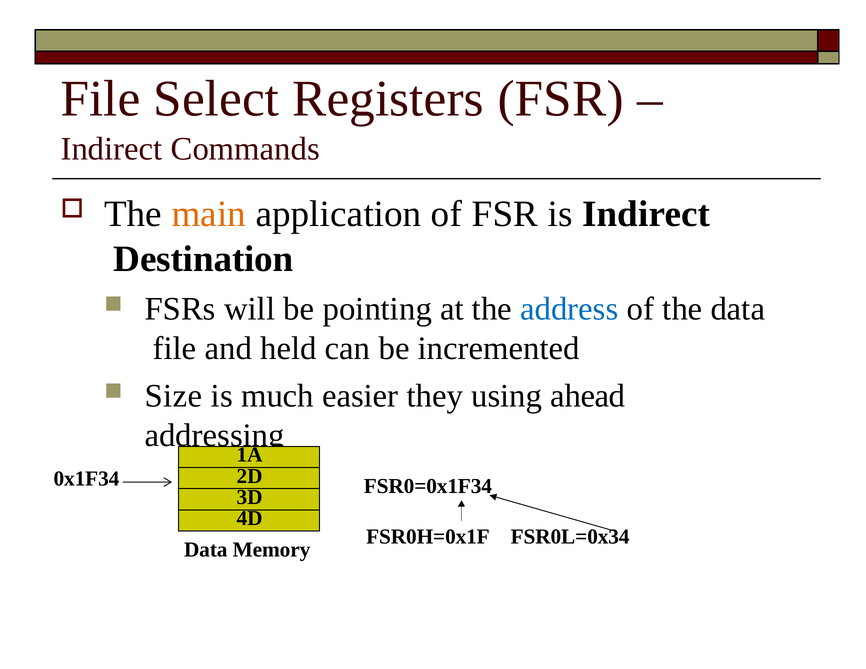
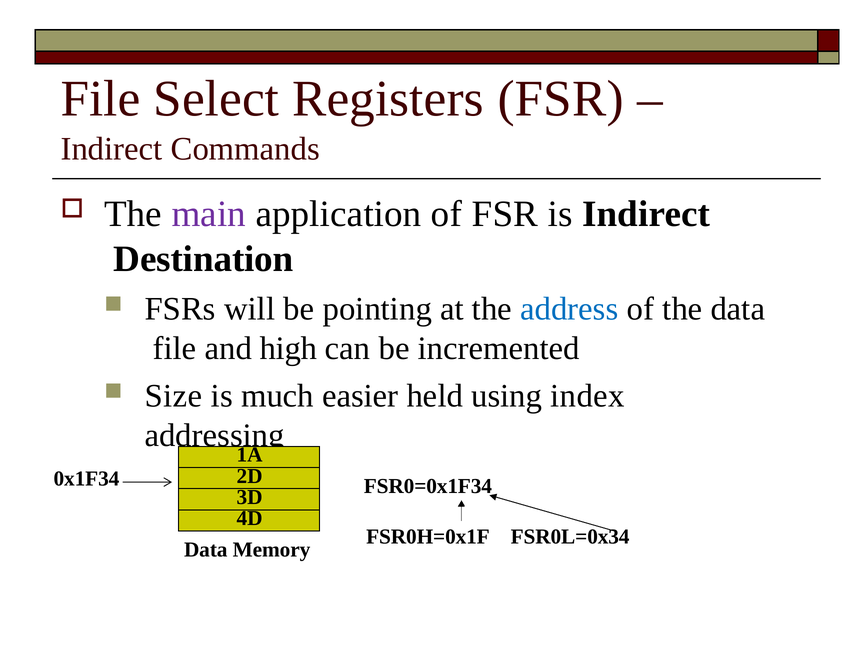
main colour: orange -> purple
held: held -> high
they: they -> held
ahead: ahead -> index
